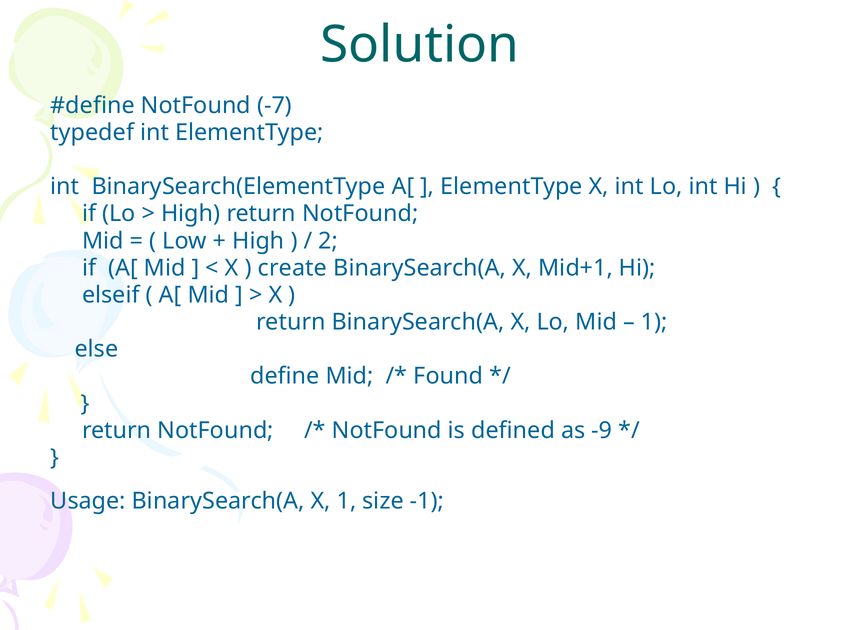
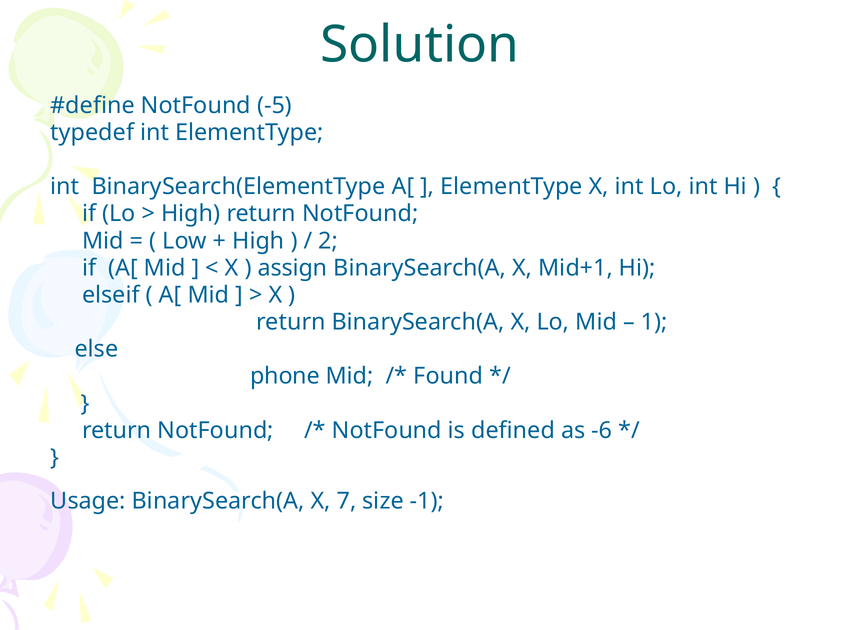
-7: -7 -> -5
create: create -> assign
define: define -> phone
-9: -9 -> -6
X 1: 1 -> 7
